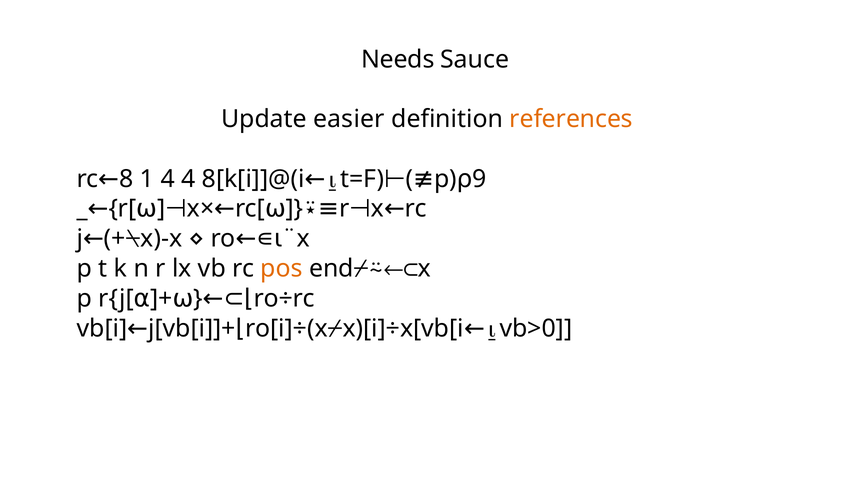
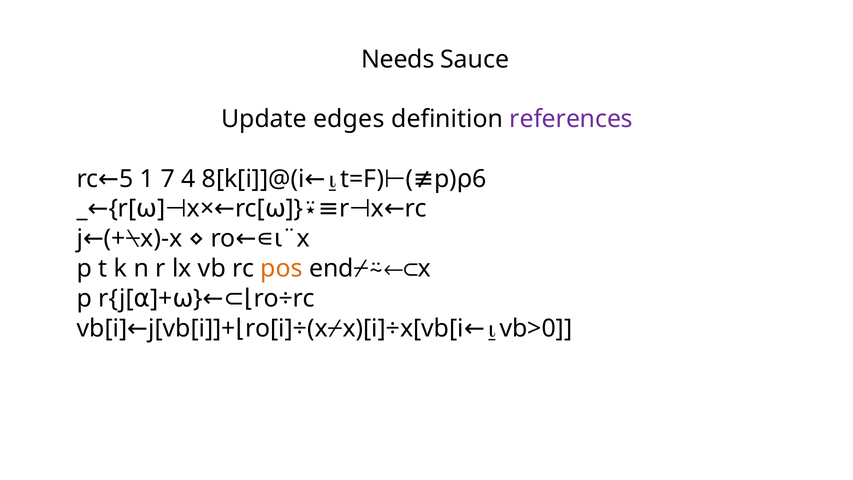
easier: easier -> edges
references colour: orange -> purple
8: 8 -> 5
1 4: 4 -> 7
9: 9 -> 6
